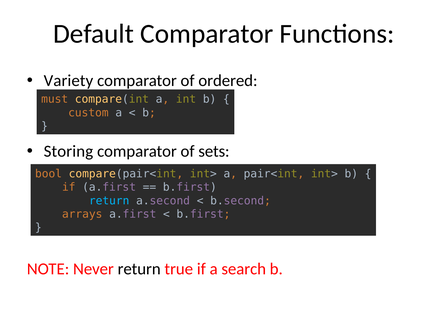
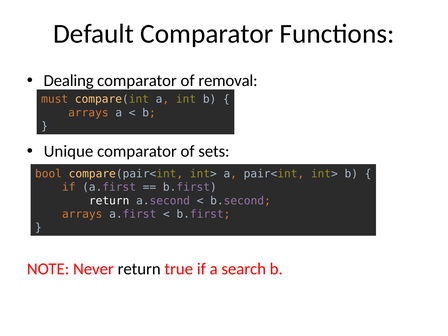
Variety: Variety -> Dealing
ordered: ordered -> removal
custom at (88, 113): custom -> arrays
Storing: Storing -> Unique
return at (109, 201) colour: light blue -> white
